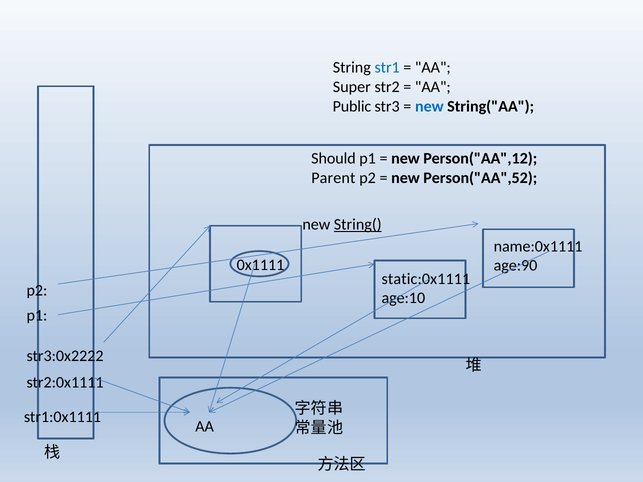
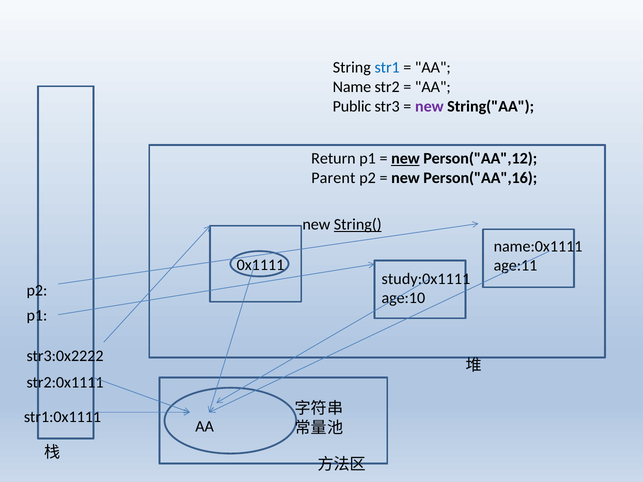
Super: Super -> Name
new at (429, 106) colour: blue -> purple
Should: Should -> Return
new at (405, 159) underline: none -> present
Person("AA",52: Person("AA",52 -> Person("AA",16
age:90: age:90 -> age:11
static:0x1111: static:0x1111 -> study:0x1111
